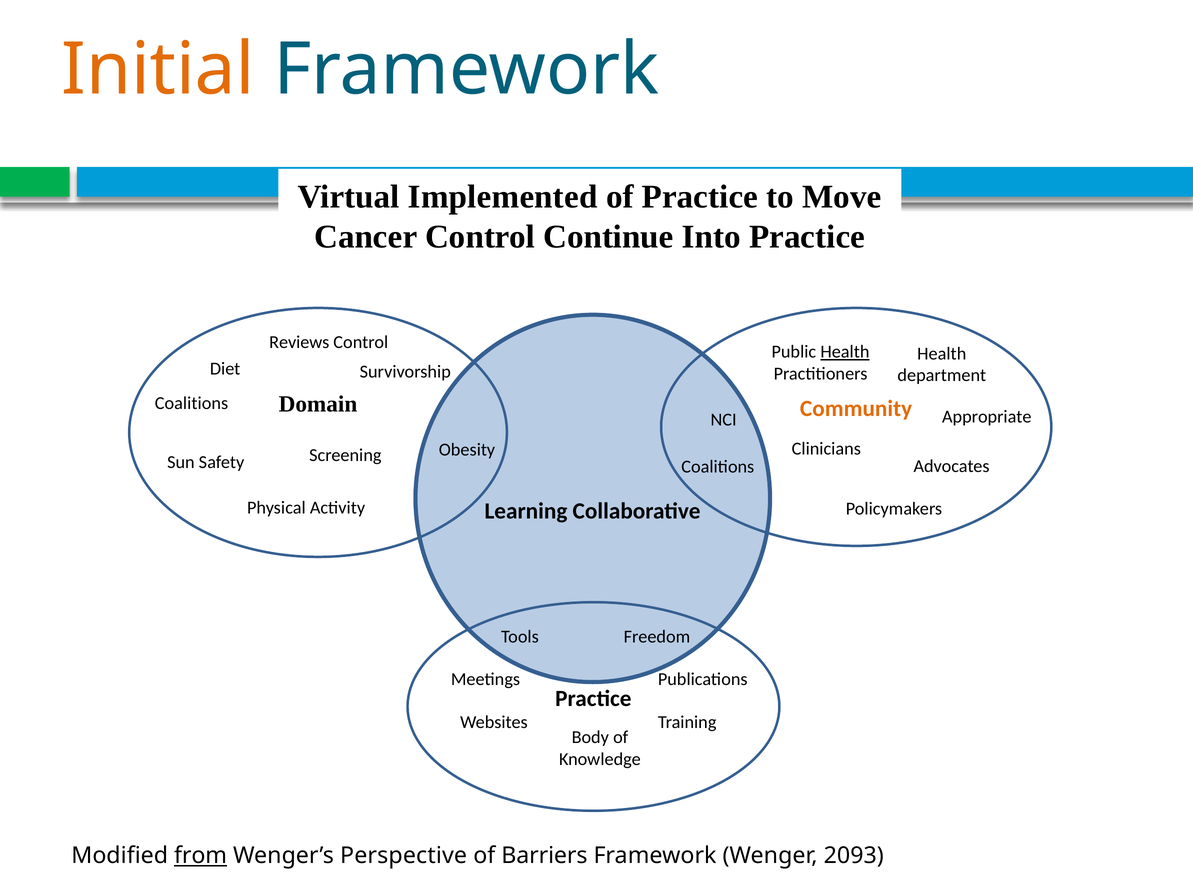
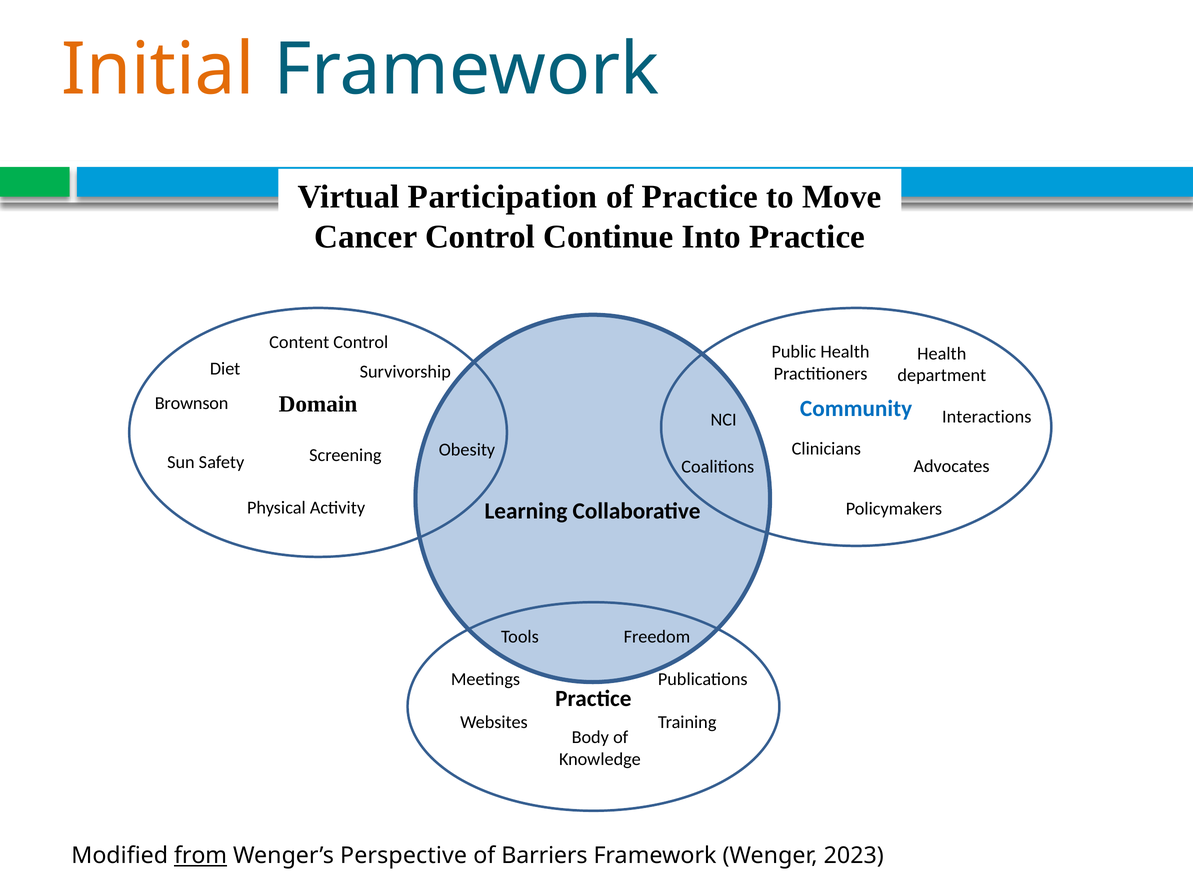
Implemented: Implemented -> Participation
Reviews: Reviews -> Content
Health at (845, 352) underline: present -> none
Coalitions at (191, 403): Coalitions -> Brownson
Community colour: orange -> blue
Appropriate: Appropriate -> Interactions
2093: 2093 -> 2023
